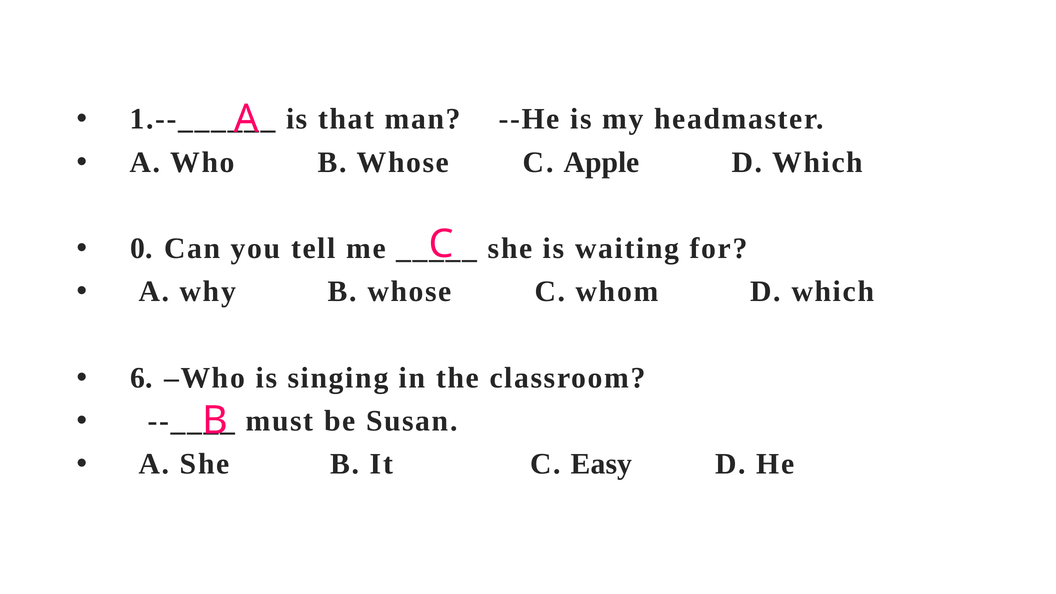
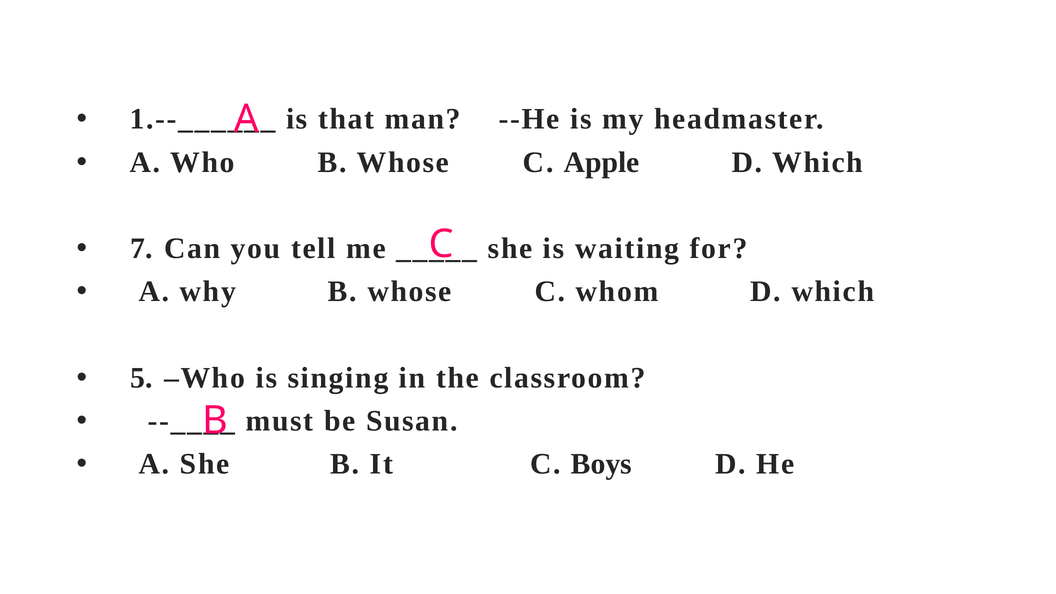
0: 0 -> 7
6: 6 -> 5
Easy: Easy -> Boys
